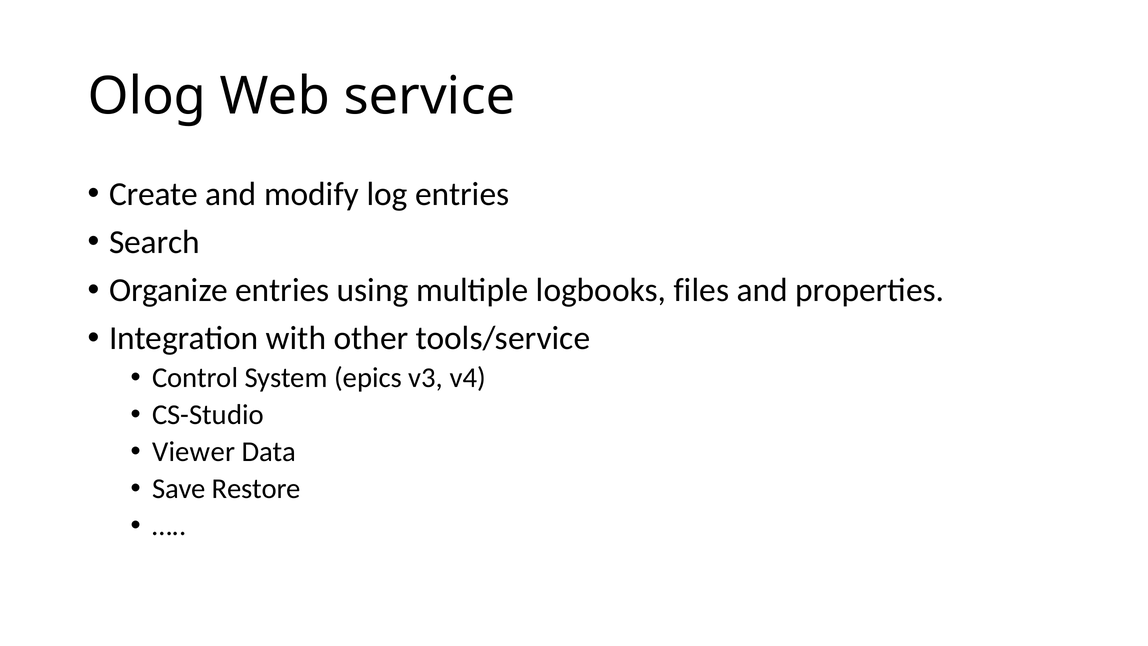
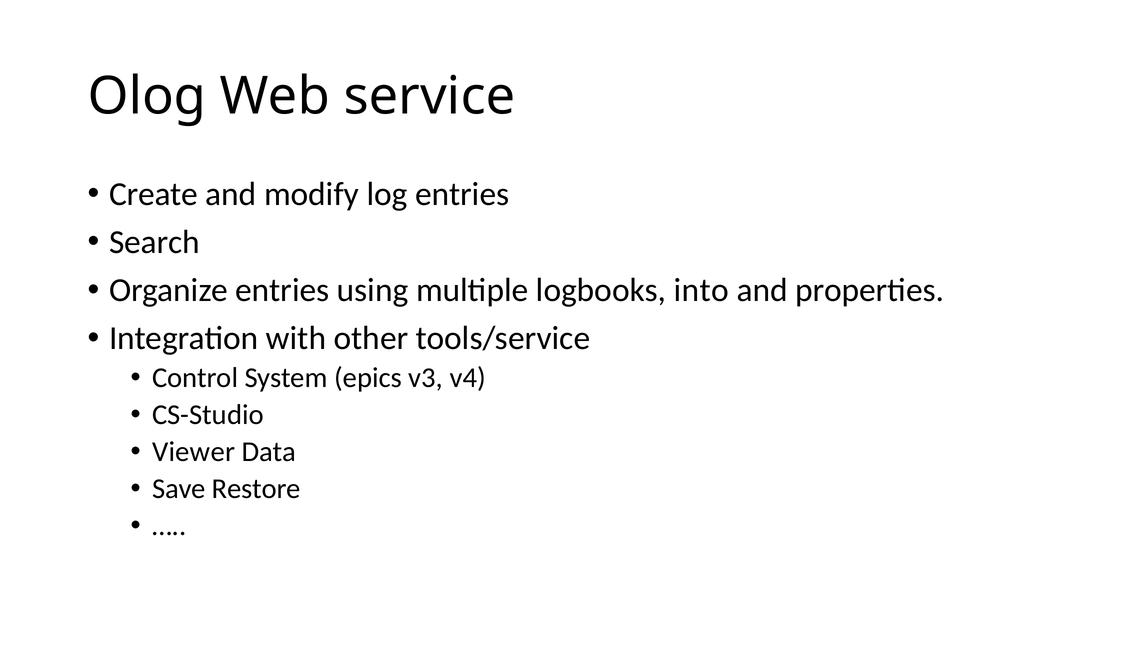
files: files -> into
